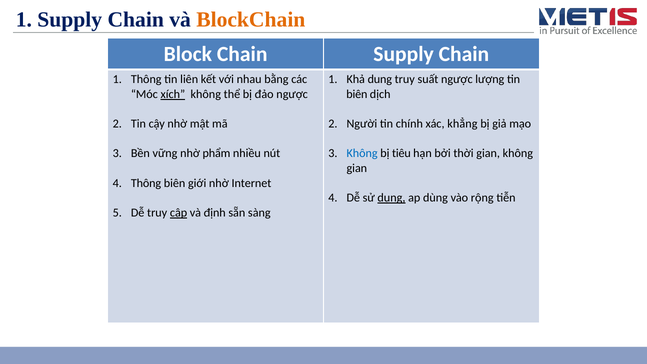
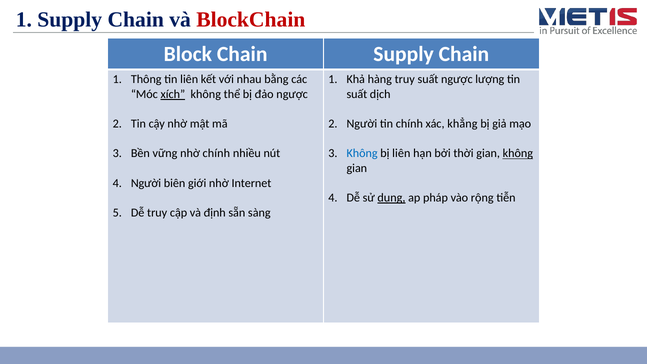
BlockChain colour: orange -> red
dung: dung -> hàng
biên at (357, 94): biên -> suất
nhờ phẩm: phẩm -> chính
bị tiêu: tiêu -> liên
không at (518, 153) underline: none -> present
Thông at (146, 183): Thông -> Người
dùng: dùng -> pháp
cập underline: present -> none
